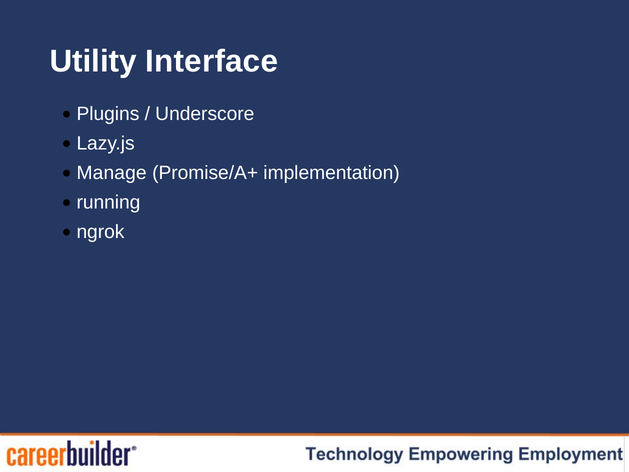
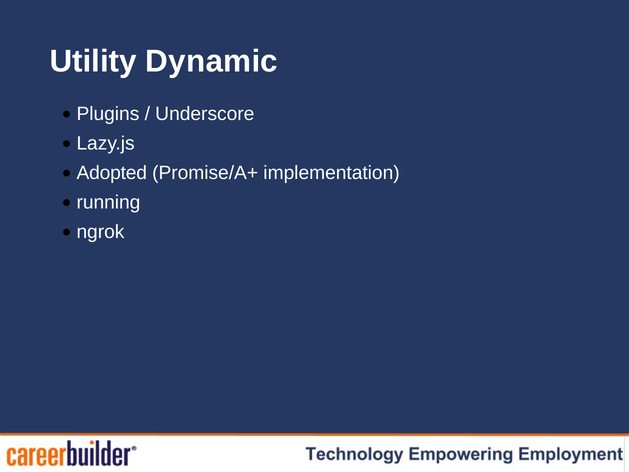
Interface: Interface -> Dynamic
Manage: Manage -> Adopted
